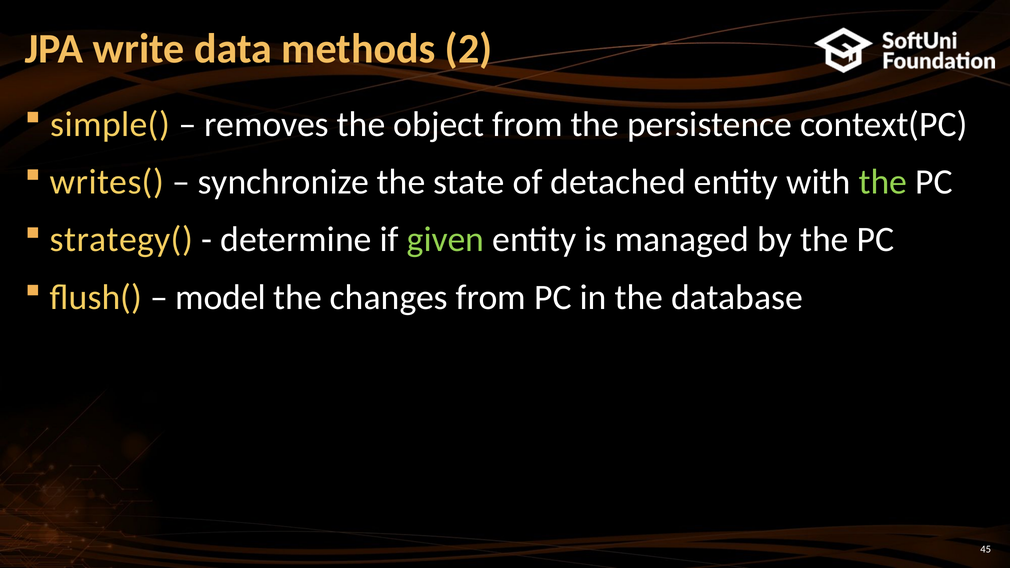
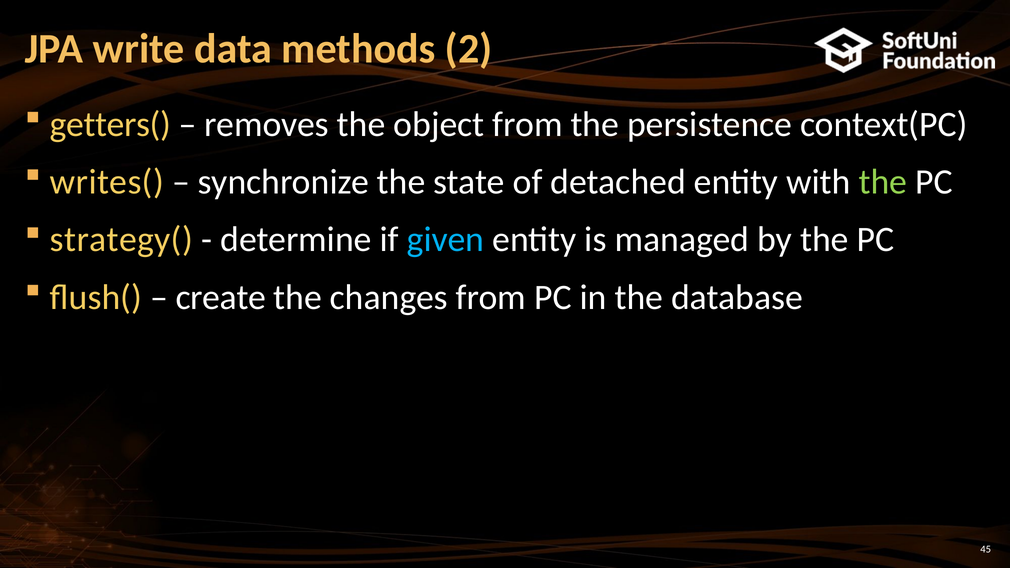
simple(: simple( -> getters(
given colour: light green -> light blue
model: model -> create
